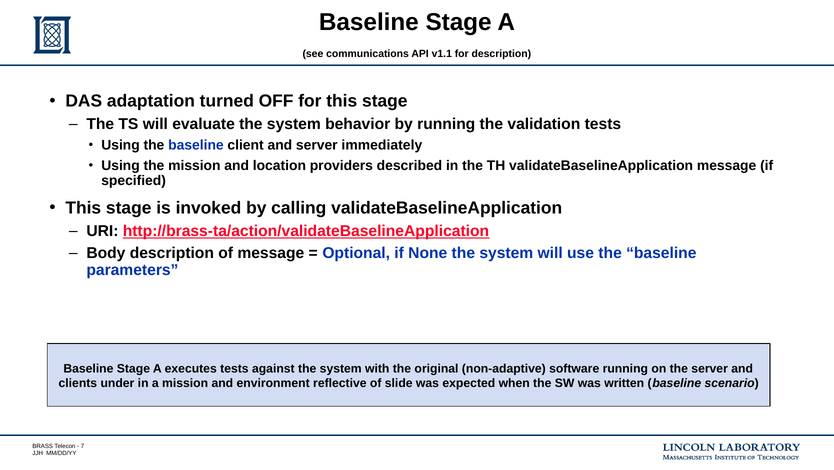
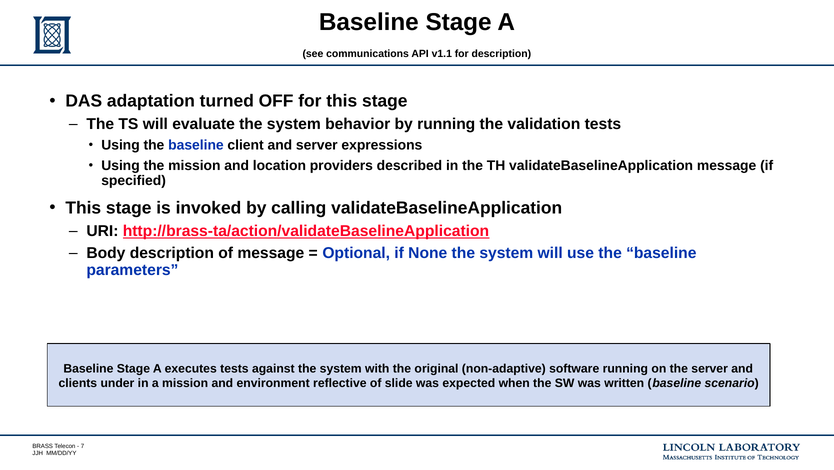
immediately: immediately -> expressions
